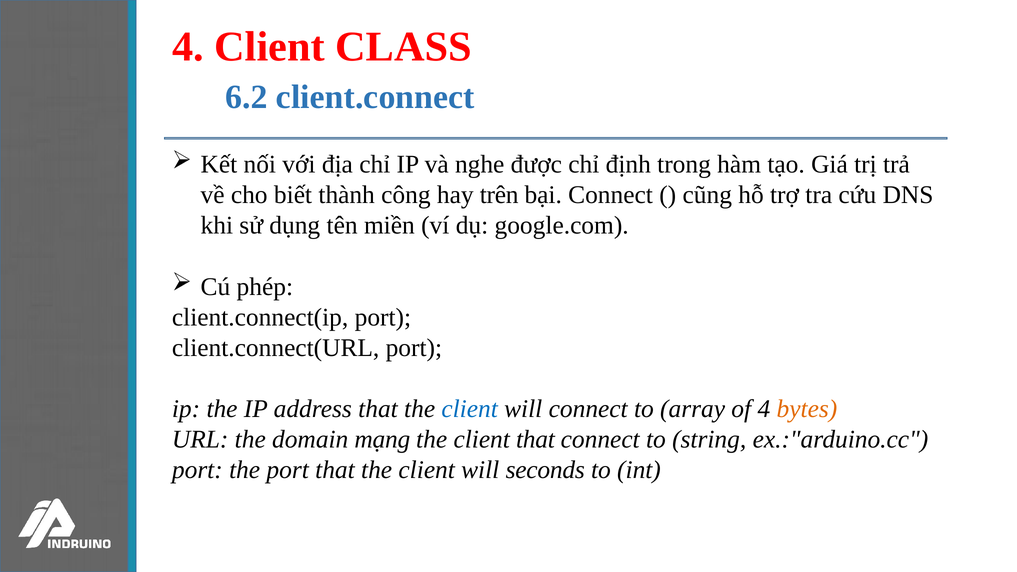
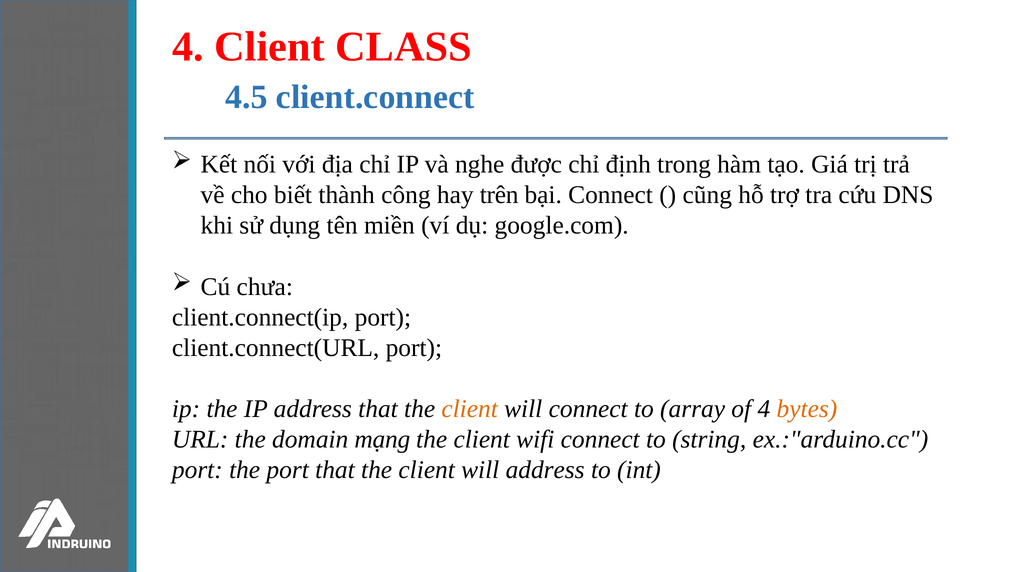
6.2: 6.2 -> 4.5
phép: phép -> chưa
client at (470, 409) colour: blue -> orange
client that: that -> wifi
will seconds: seconds -> address
